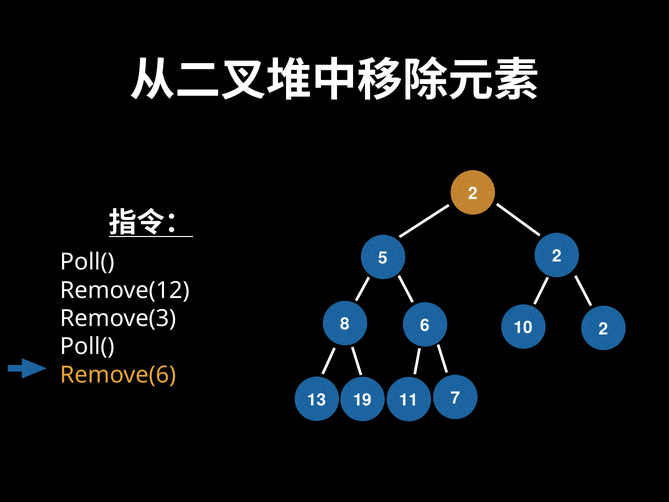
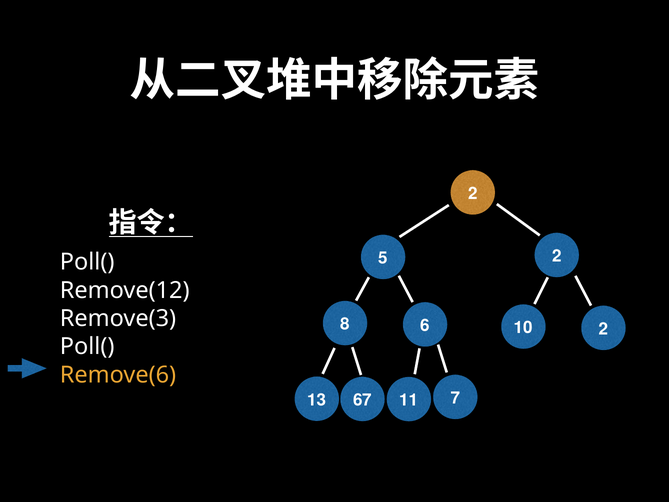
19: 19 -> 67
